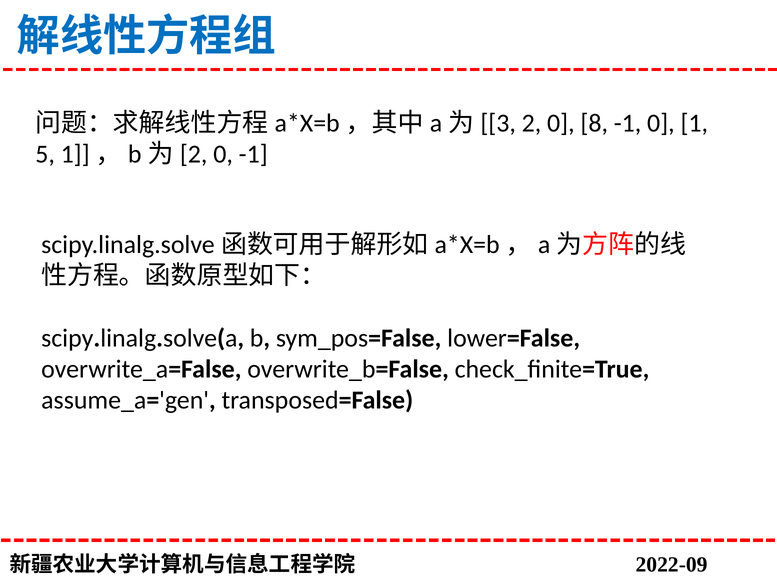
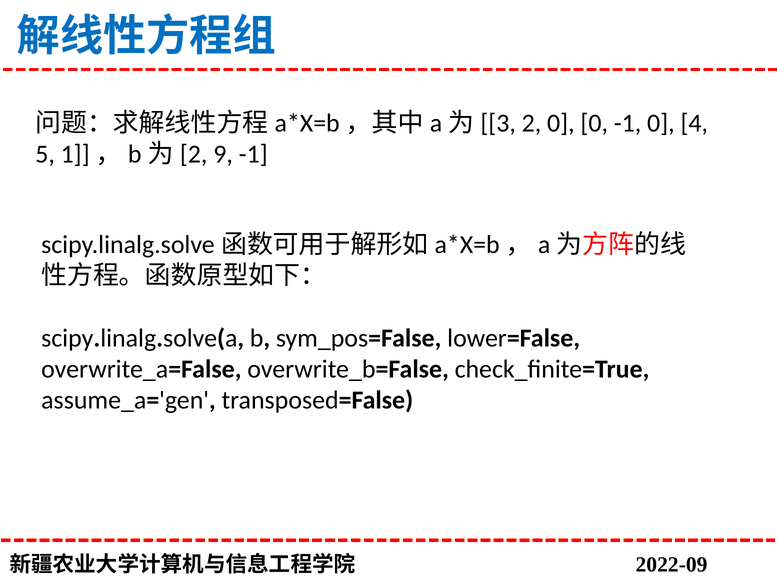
0 8: 8 -> 0
1: 1 -> 4
0 at (223, 154): 0 -> 9
